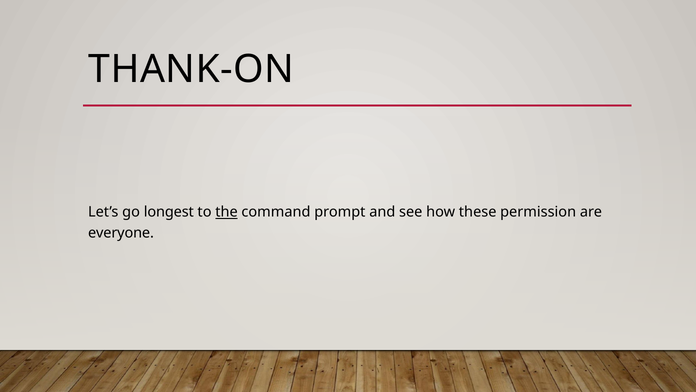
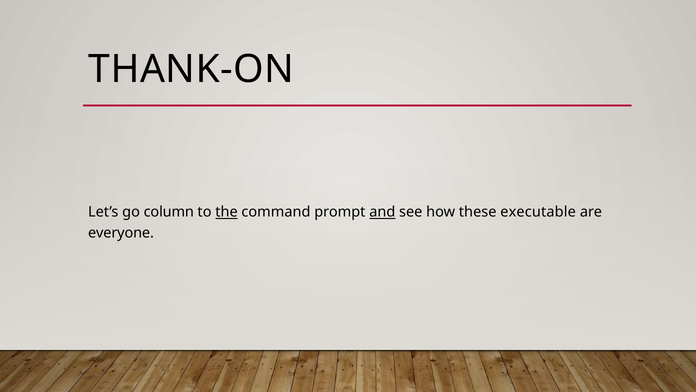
longest: longest -> column
and underline: none -> present
permission: permission -> executable
